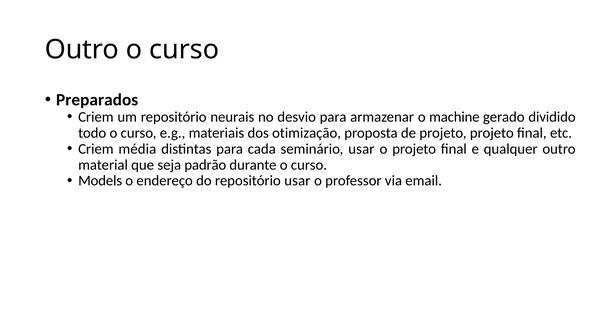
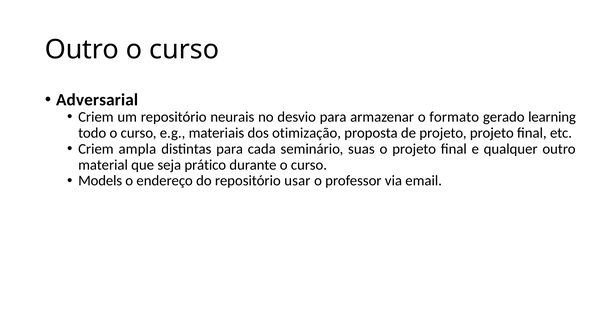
Preparados: Preparados -> Adversarial
machine: machine -> formato
dividido: dividido -> learning
média: média -> ampla
seminário usar: usar -> suas
padrão: padrão -> prático
